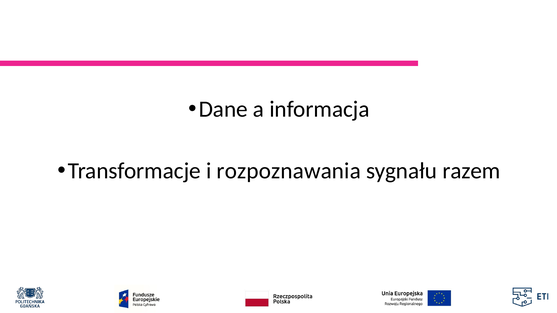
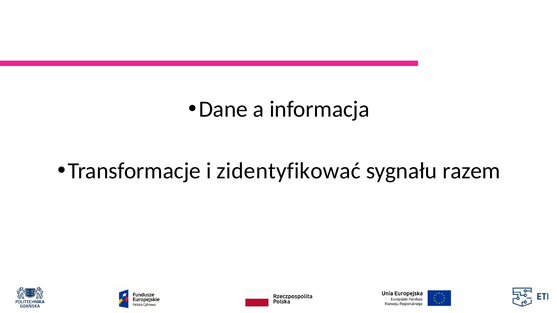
rozpoznawania: rozpoznawania -> zidentyfikować
